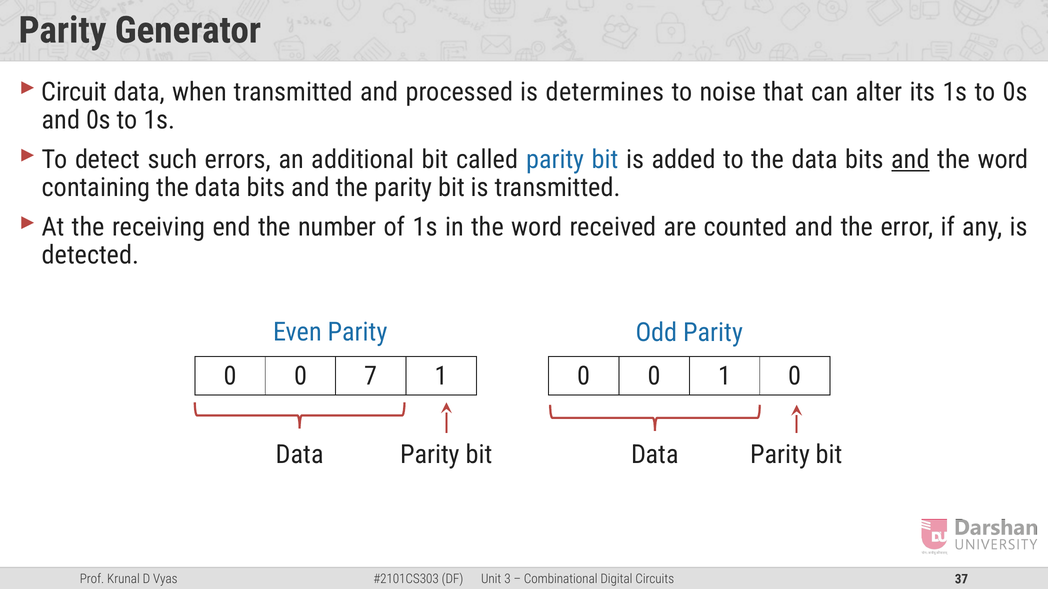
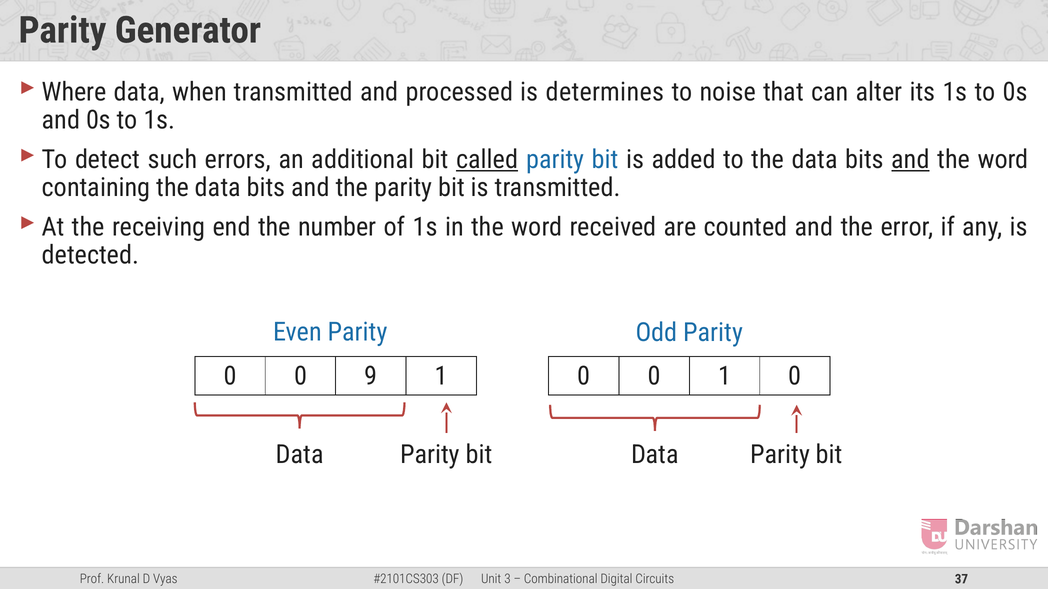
Circuit: Circuit -> Where
called underline: none -> present
7: 7 -> 9
